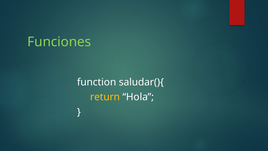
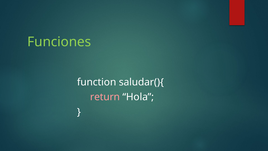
return colour: yellow -> pink
